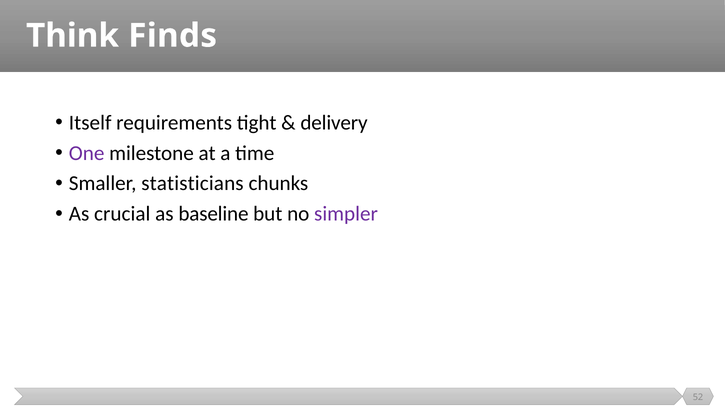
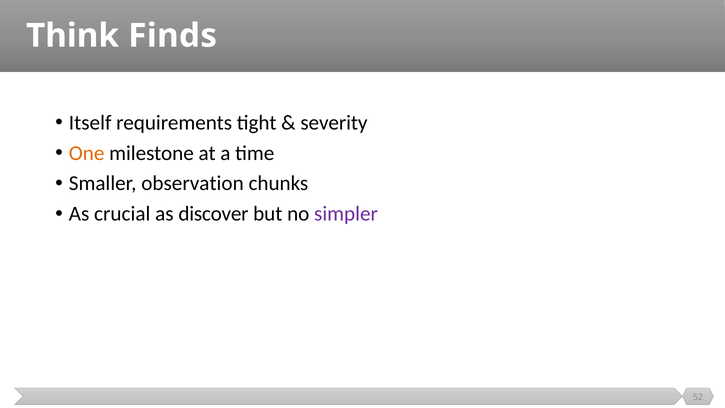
delivery: delivery -> severity
One colour: purple -> orange
statisticians: statisticians -> observation
baseline: baseline -> discover
